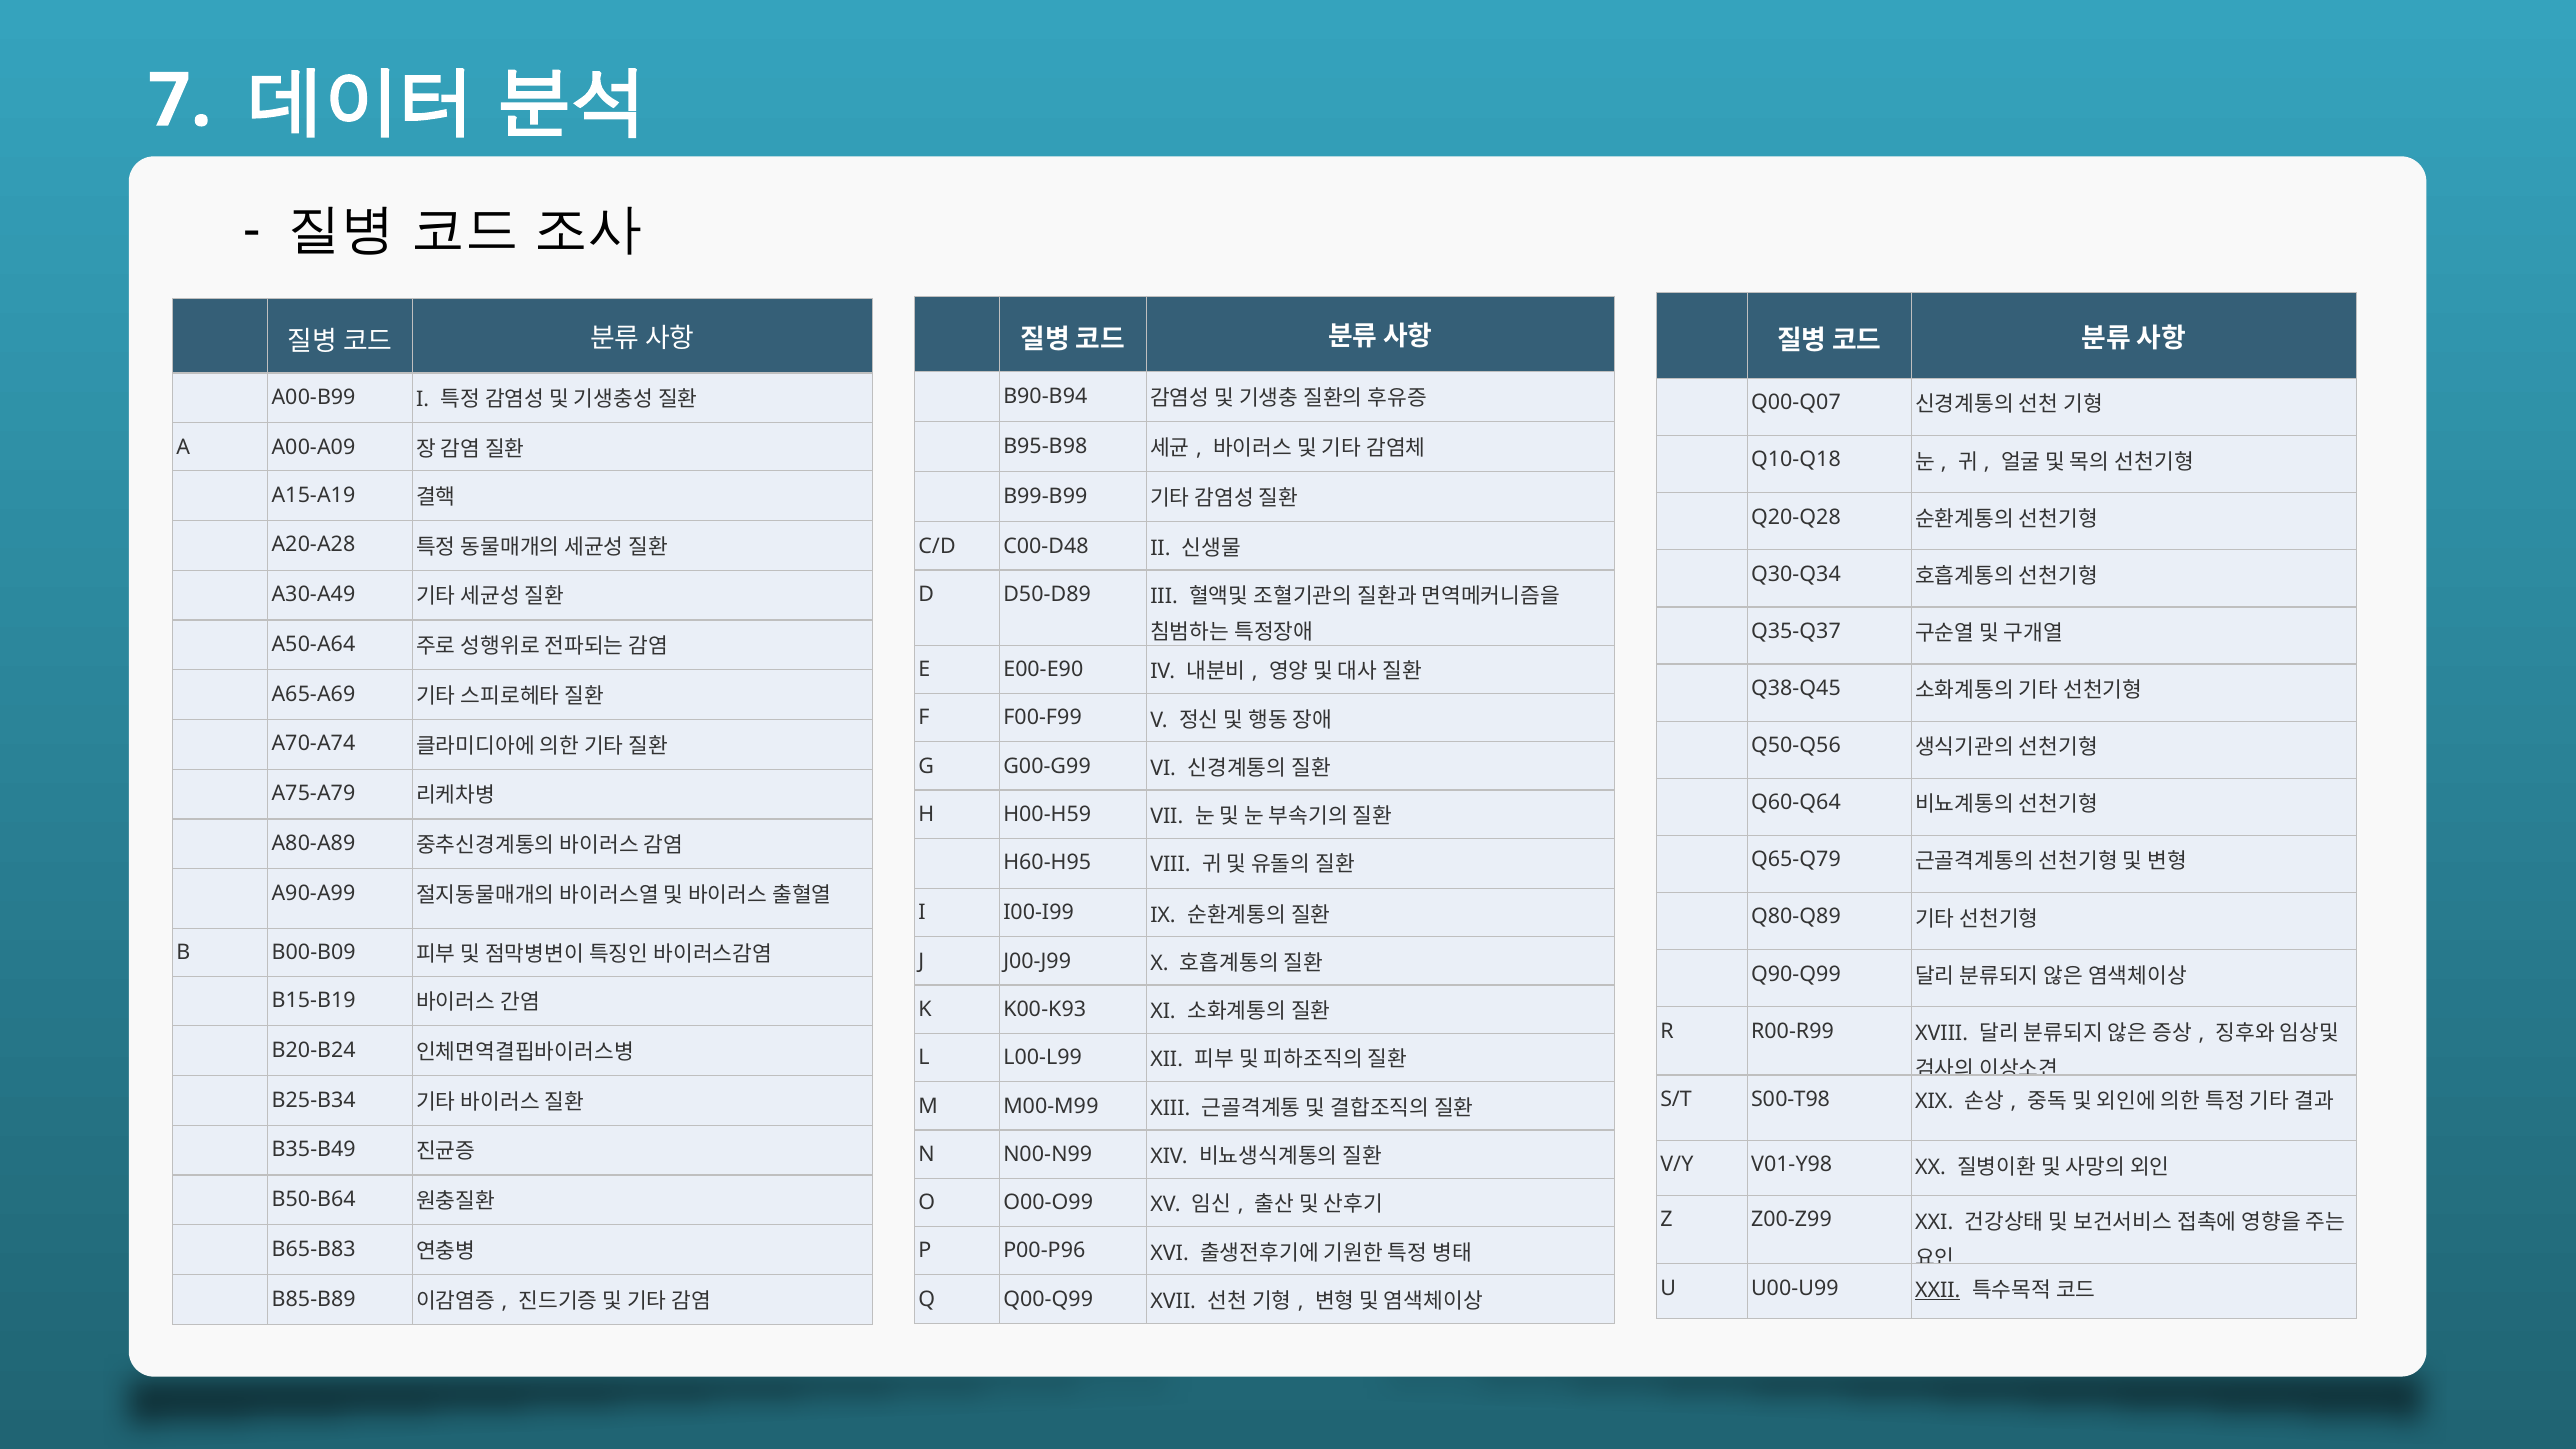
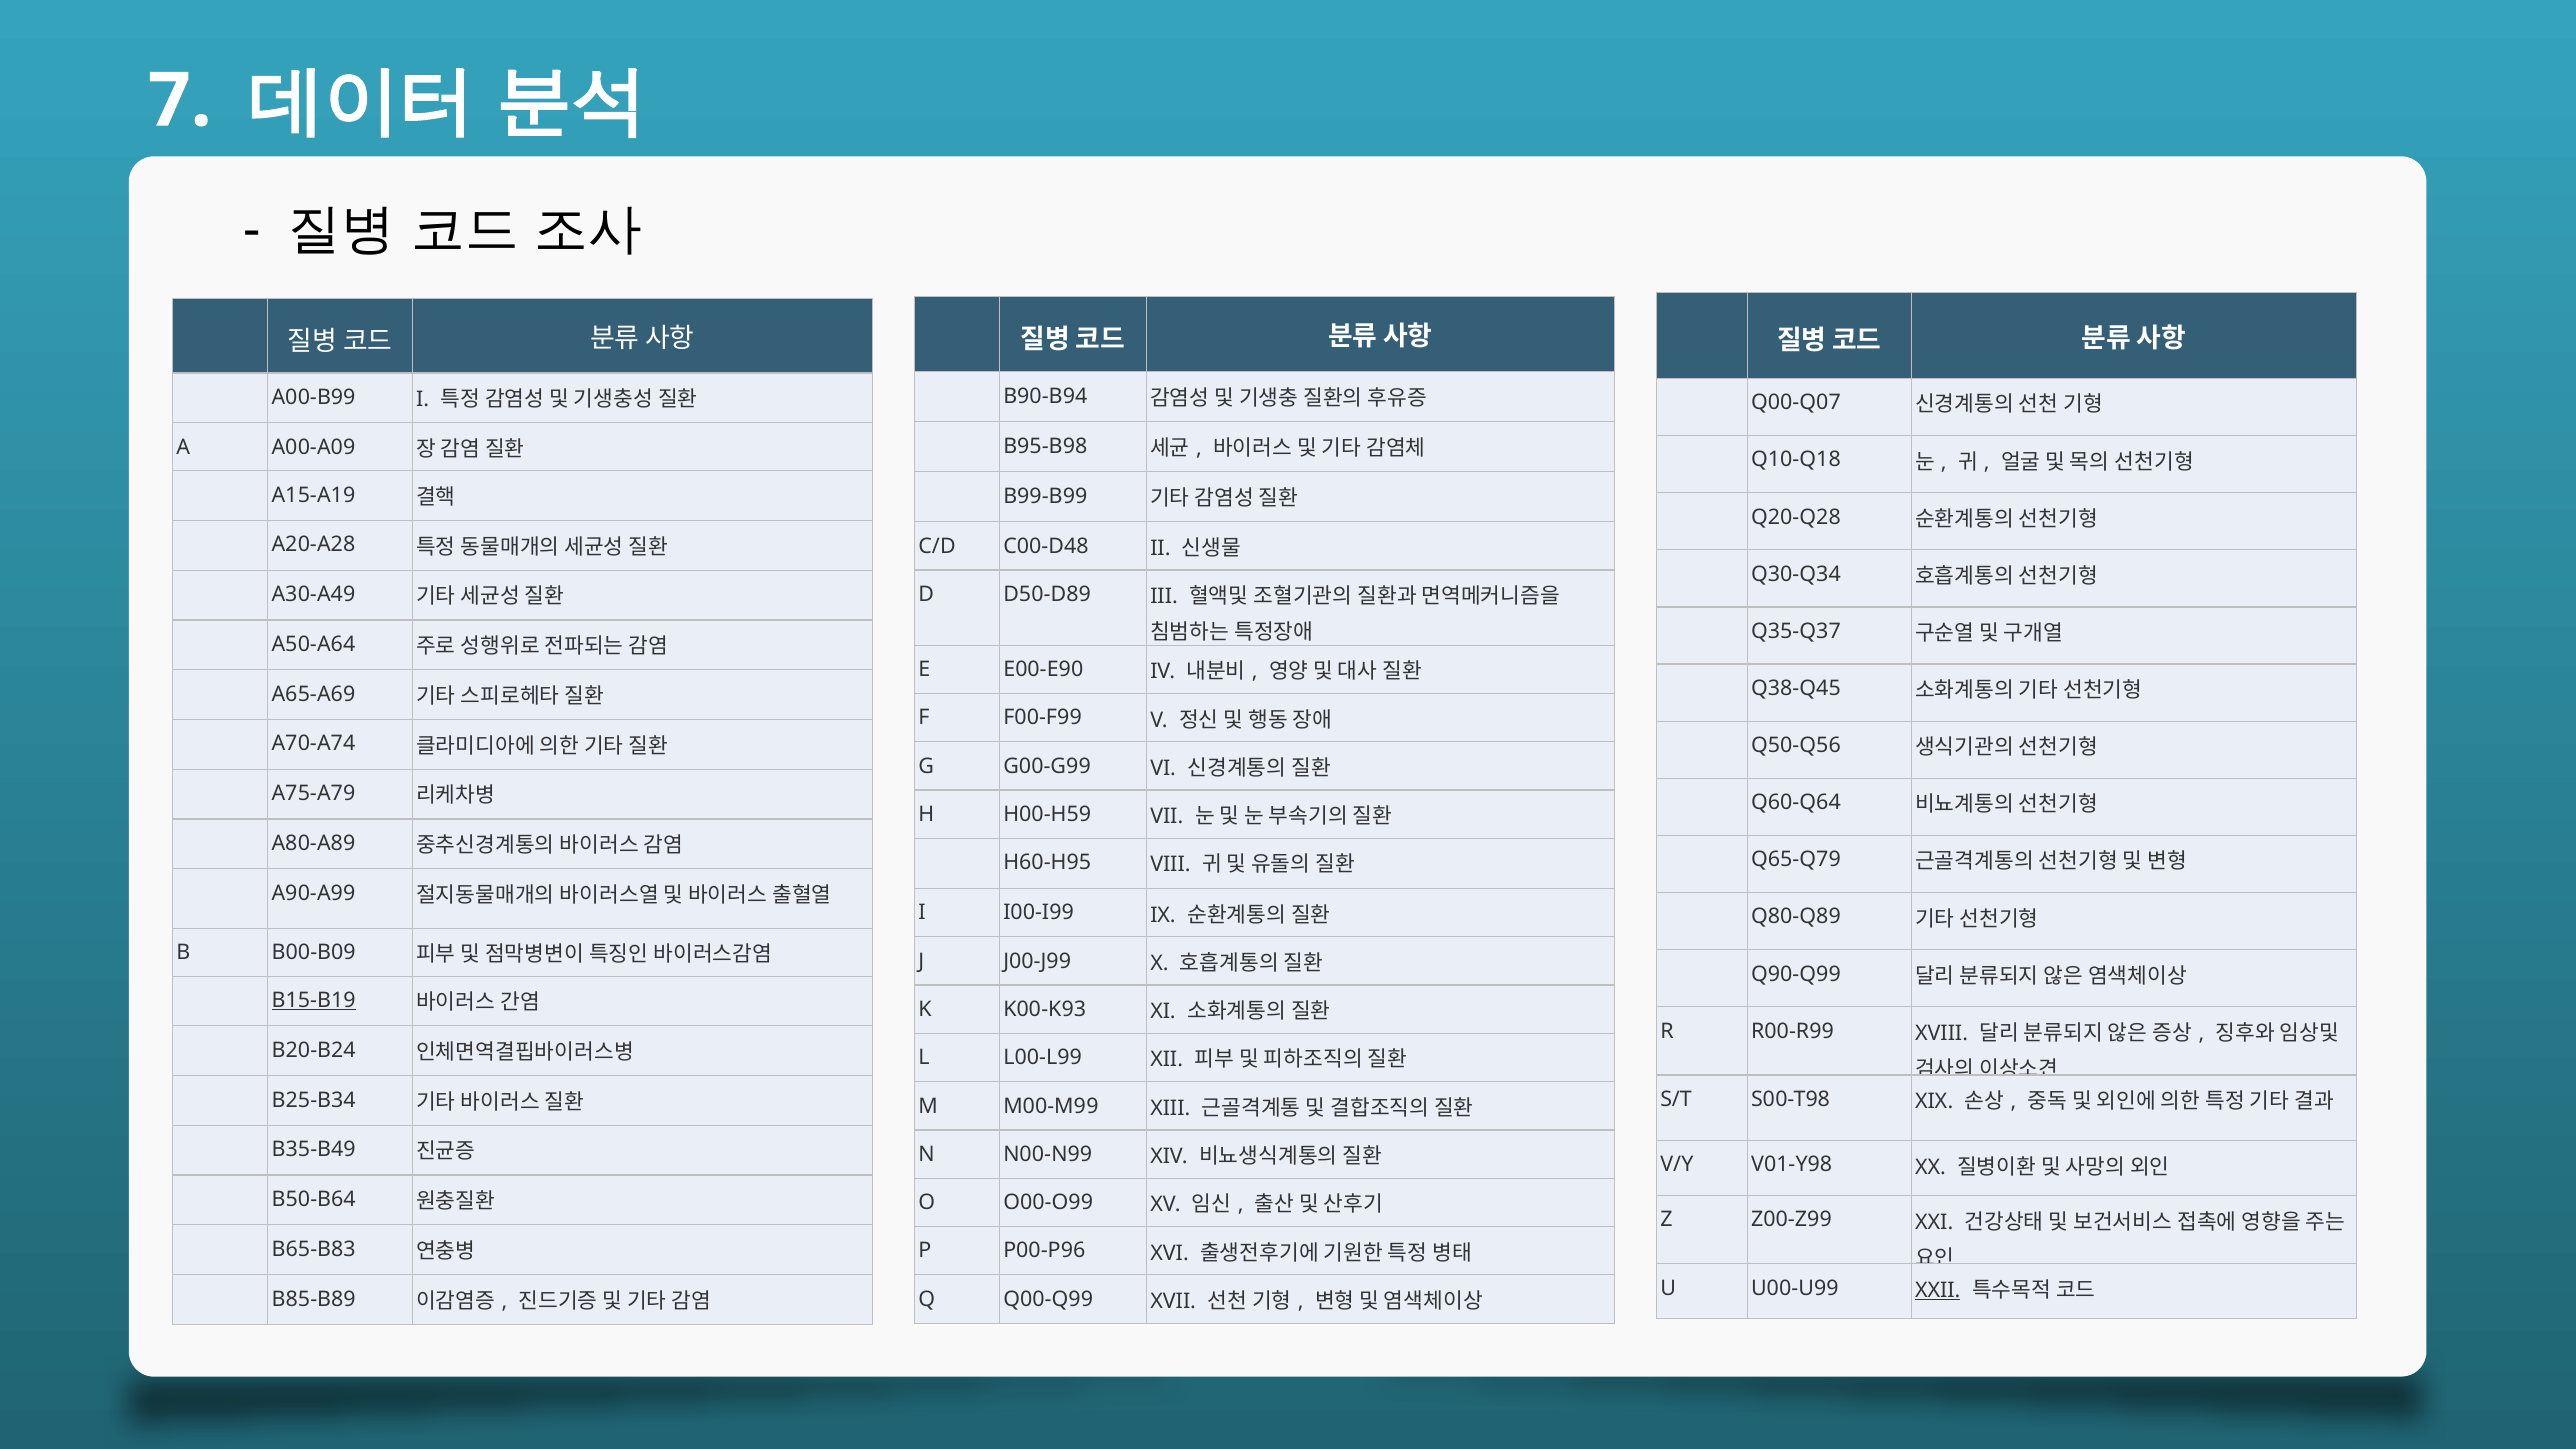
B15-B19 underline: none -> present
